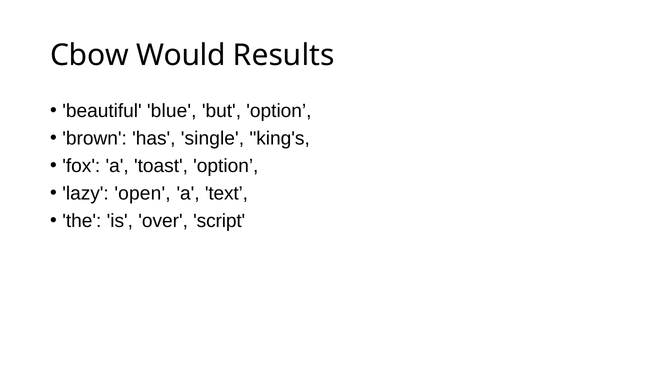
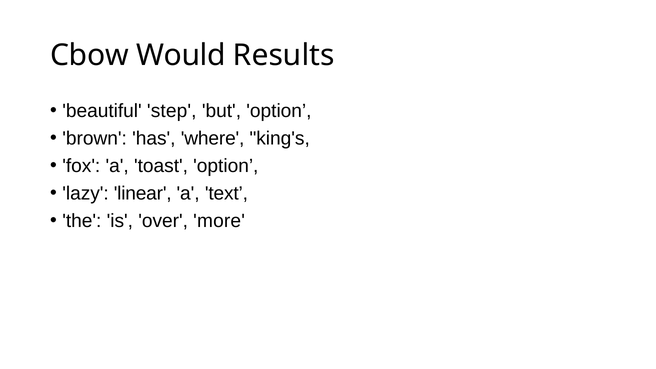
blue: blue -> step
single: single -> where
open: open -> linear
script: script -> more
